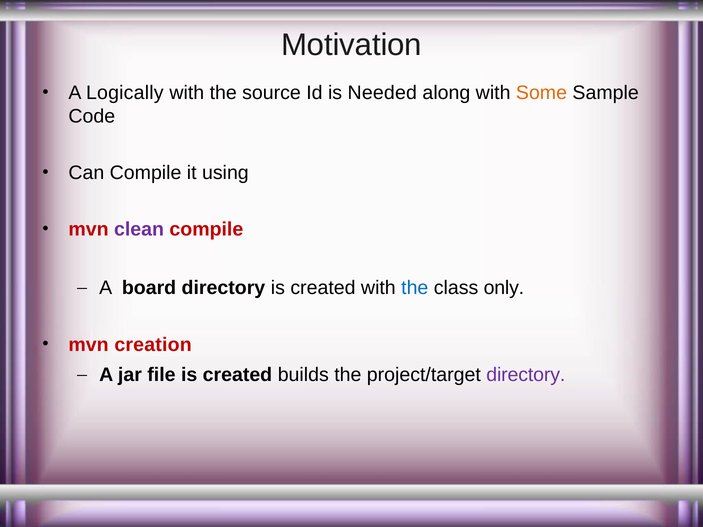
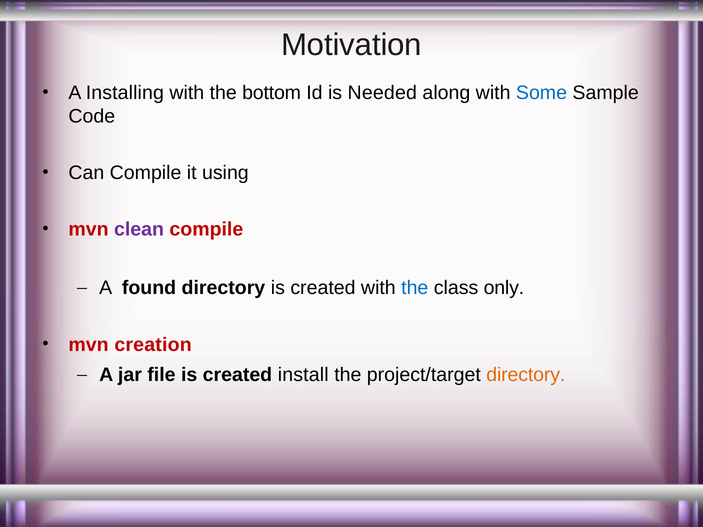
Logically: Logically -> Installing
source: source -> bottom
Some colour: orange -> blue
board: board -> found
builds: builds -> install
directory at (526, 375) colour: purple -> orange
